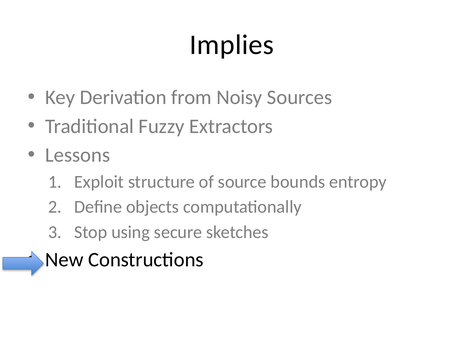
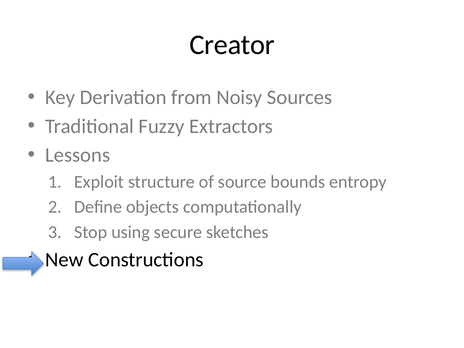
Implies: Implies -> Creator
